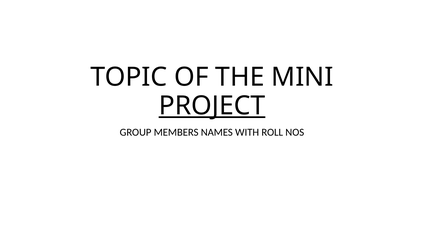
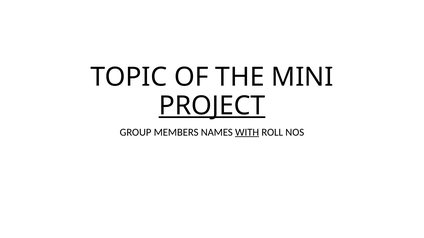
WITH underline: none -> present
